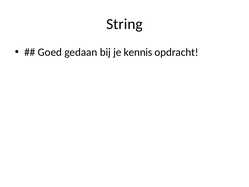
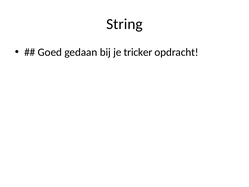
kennis: kennis -> tricker
